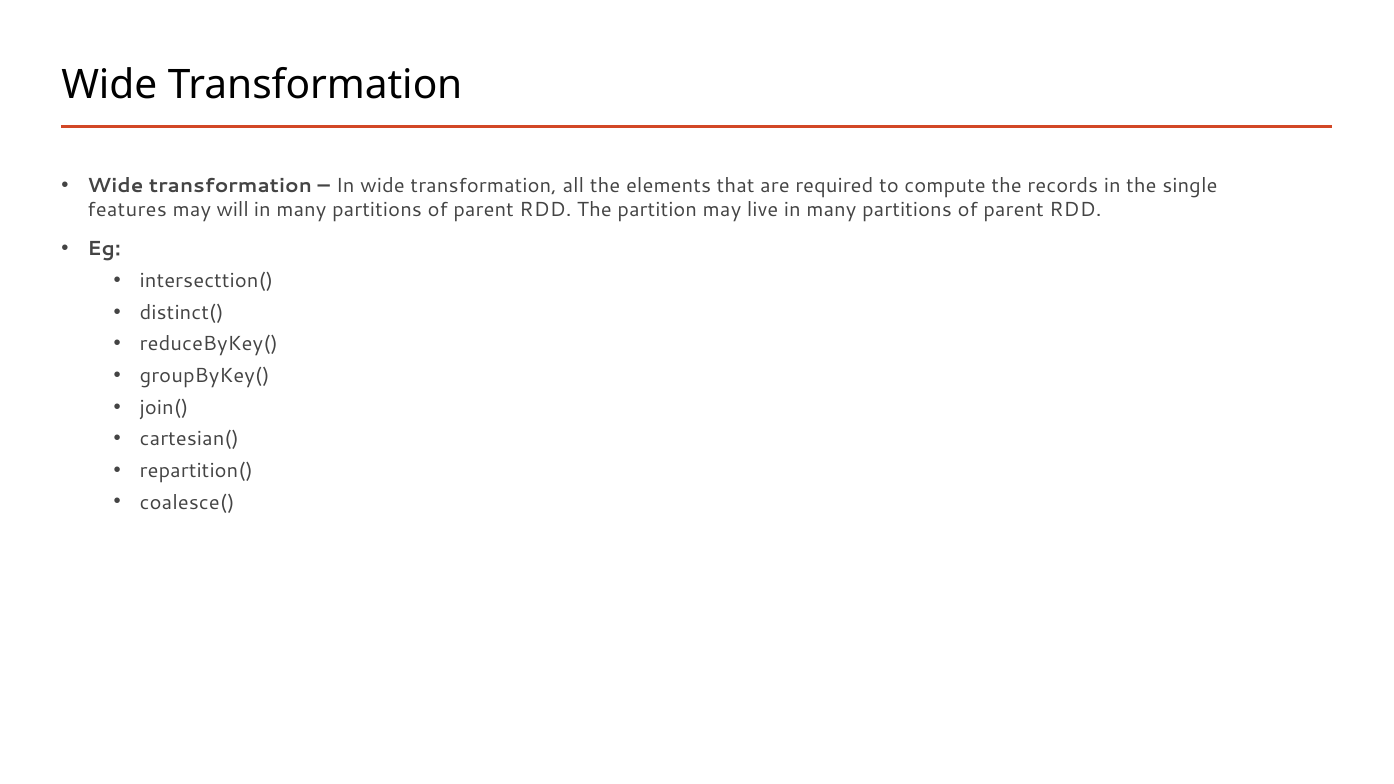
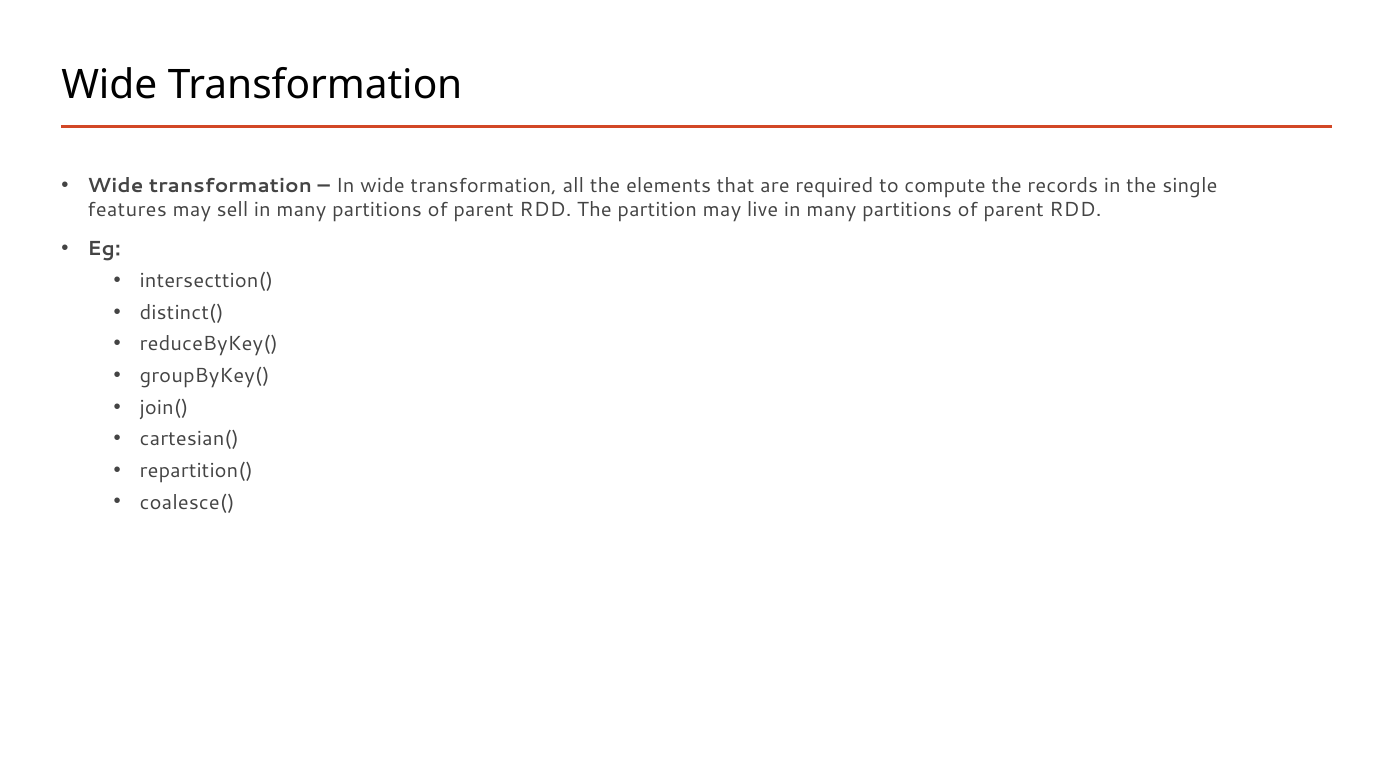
will: will -> sell
